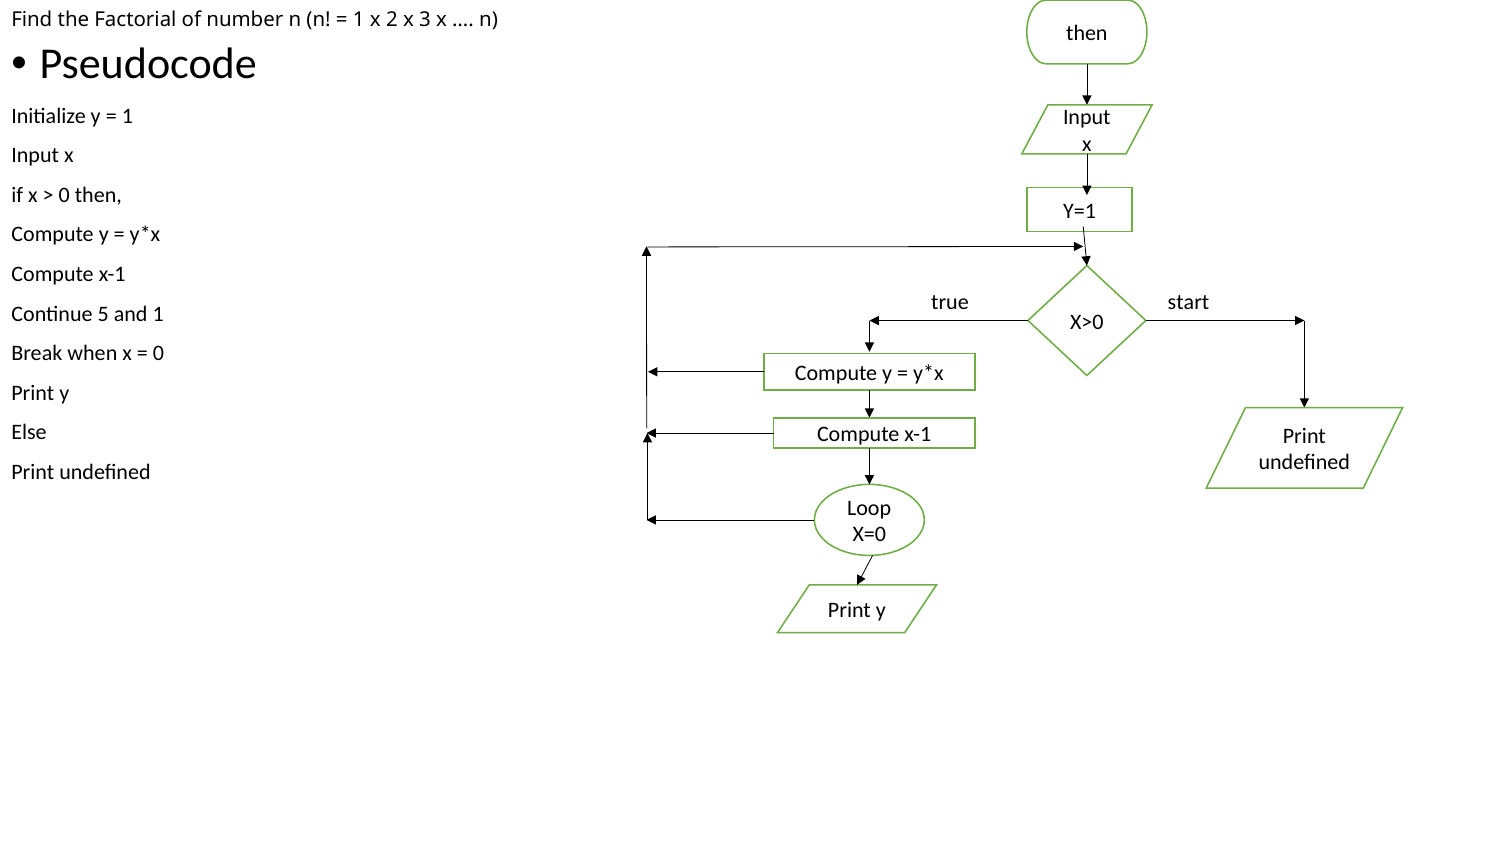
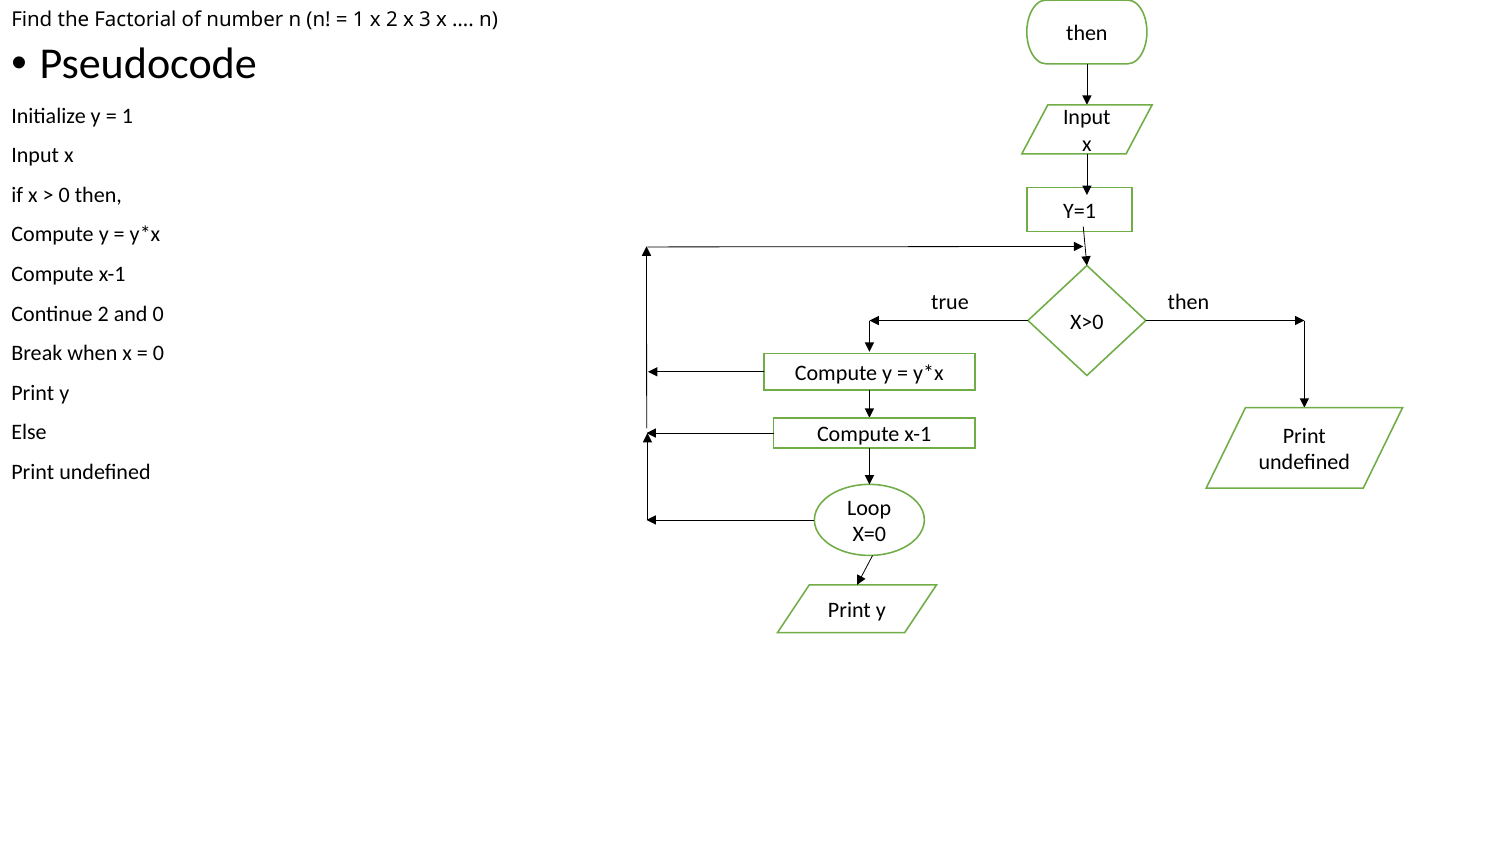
true start: start -> then
Continue 5: 5 -> 2
and 1: 1 -> 0
